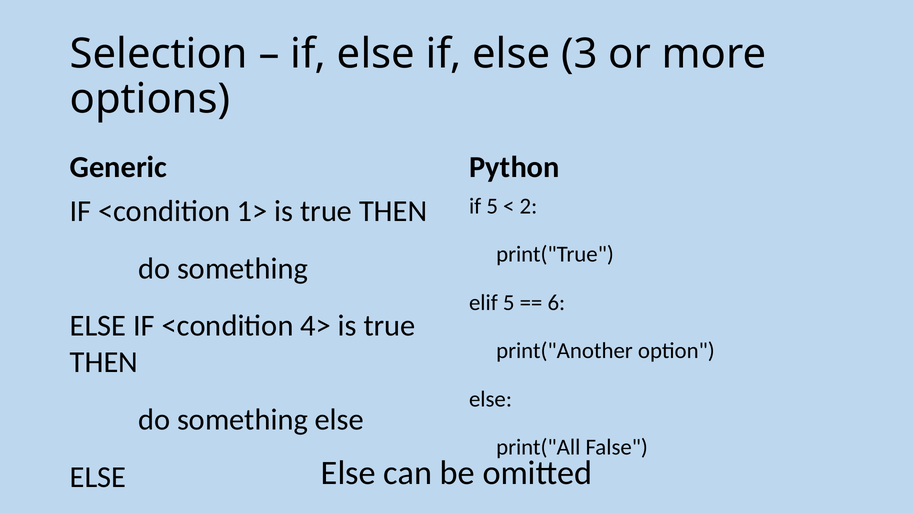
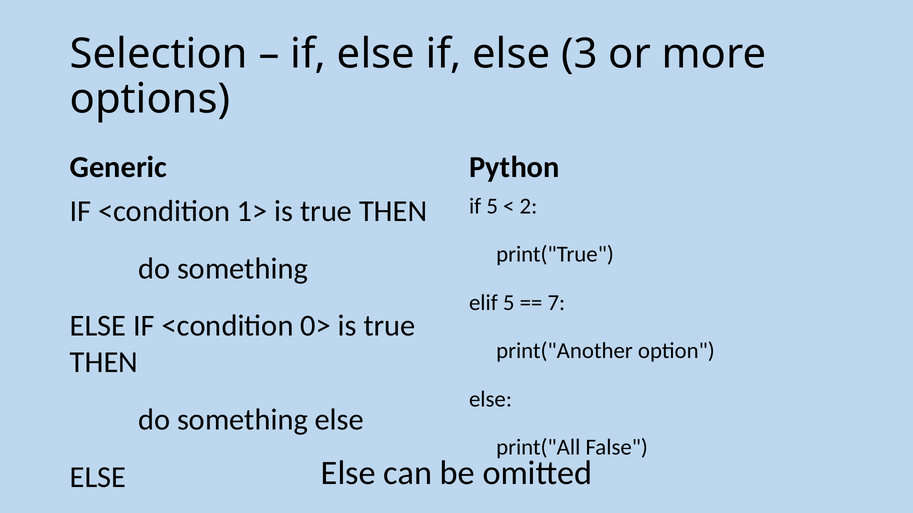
6: 6 -> 7
4>: 4> -> 0>
